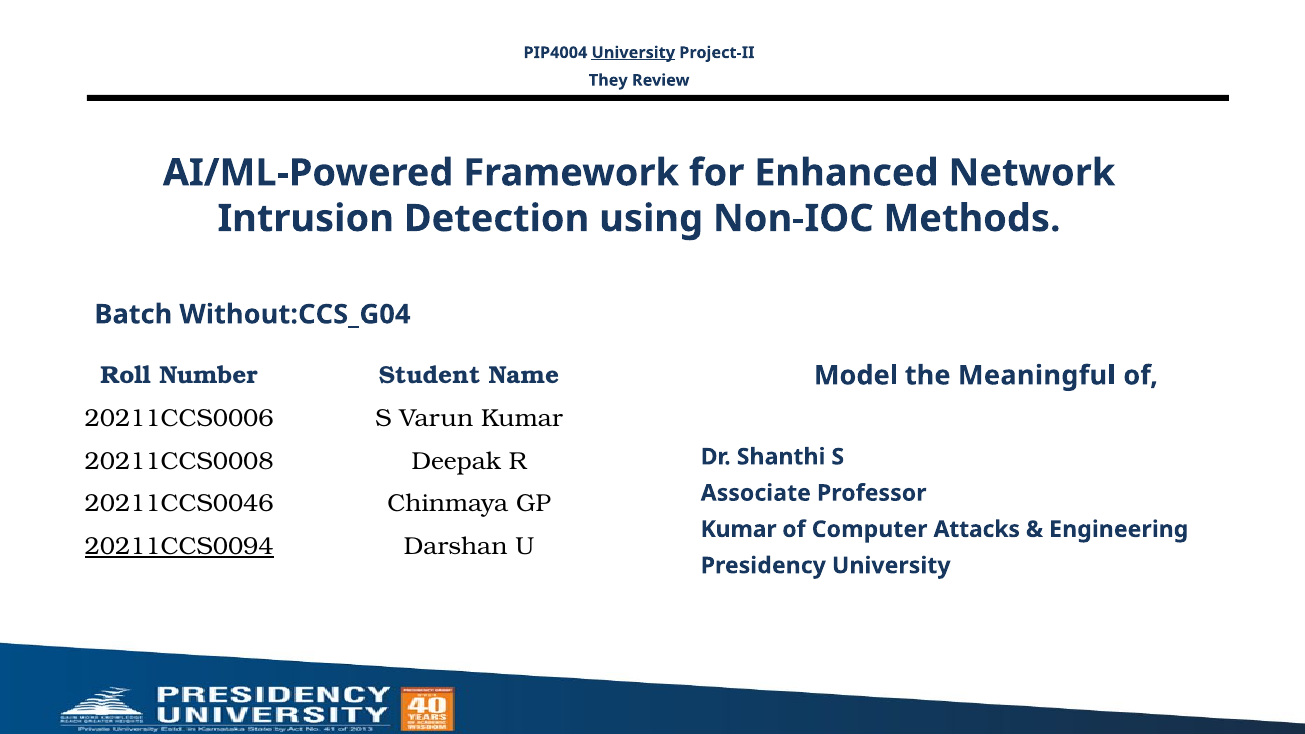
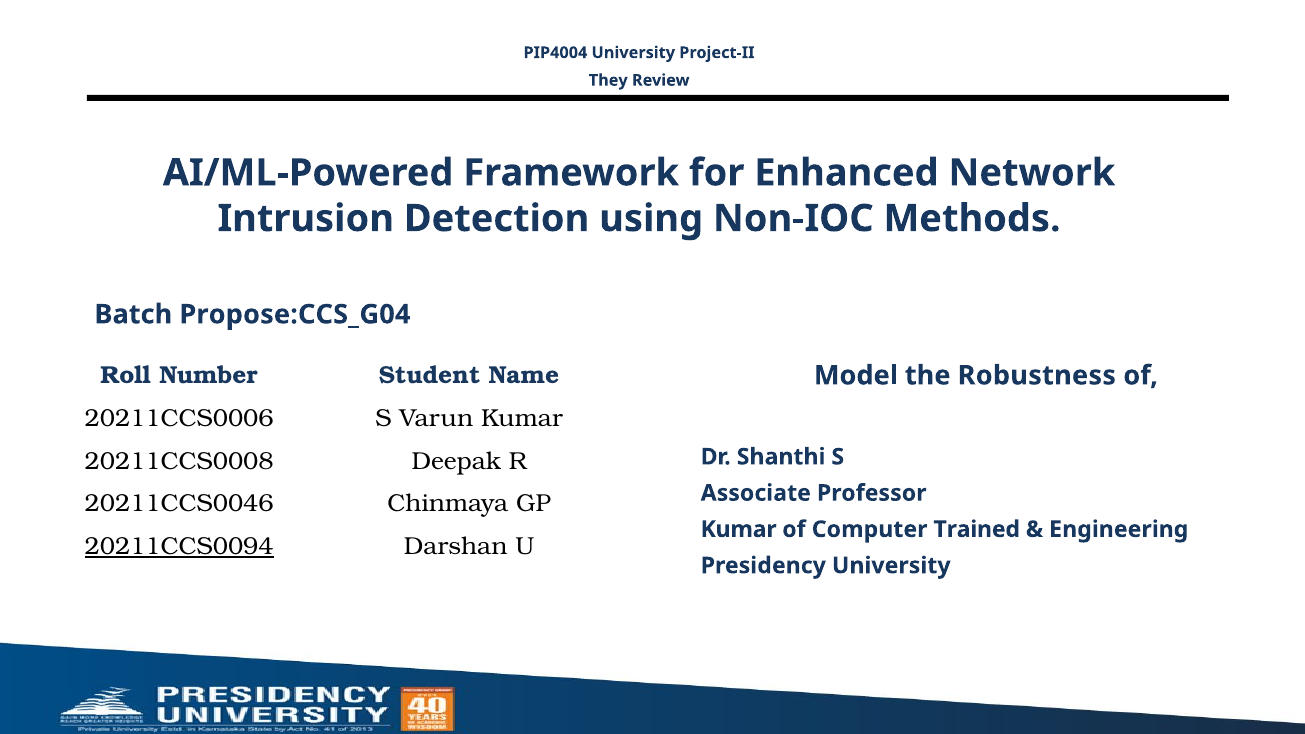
University at (633, 53) underline: present -> none
Without:CCS_G04: Without:CCS_G04 -> Propose:CCS_G04
Meaningful: Meaningful -> Robustness
Attacks: Attacks -> Trained
